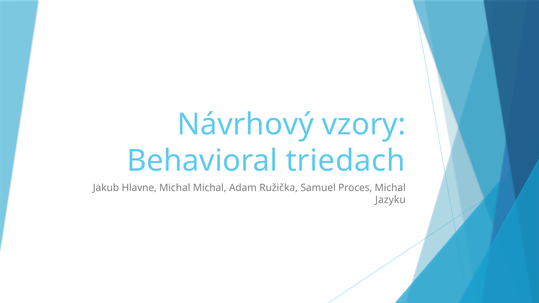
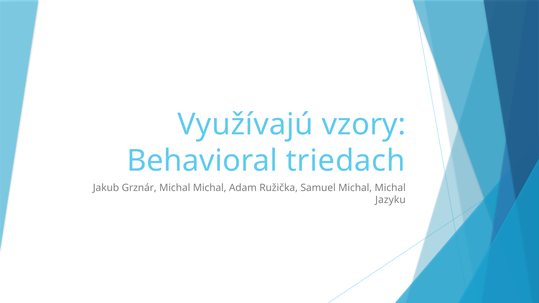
Návrhový: Návrhový -> Využívajú
Hlavne: Hlavne -> Grznár
Samuel Proces: Proces -> Michal
